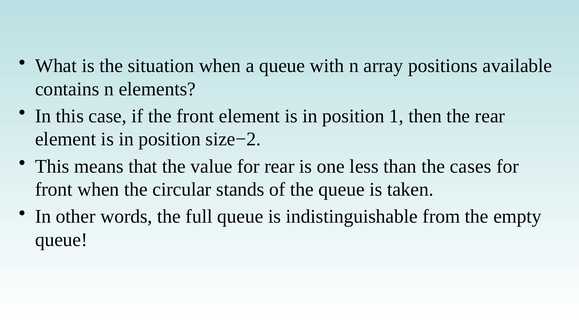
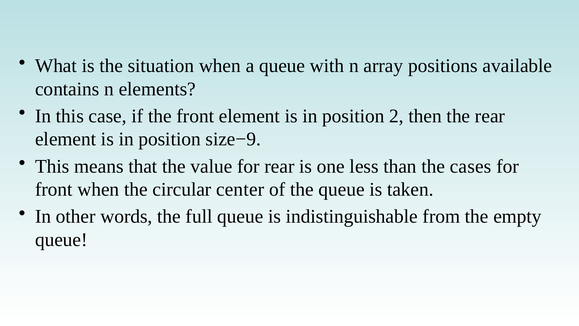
1: 1 -> 2
size−2: size−2 -> size−9
stands: stands -> center
